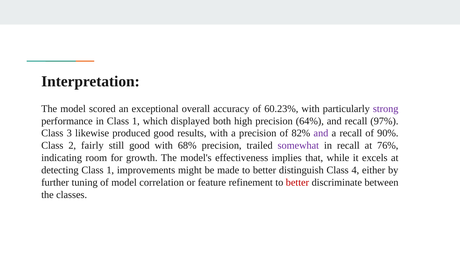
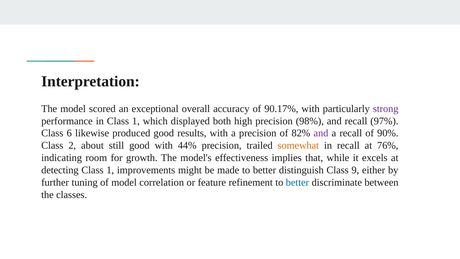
60.23%: 60.23% -> 90.17%
64%: 64% -> 98%
3: 3 -> 6
fairly: fairly -> about
68%: 68% -> 44%
somewhat colour: purple -> orange
4: 4 -> 9
better at (297, 182) colour: red -> blue
